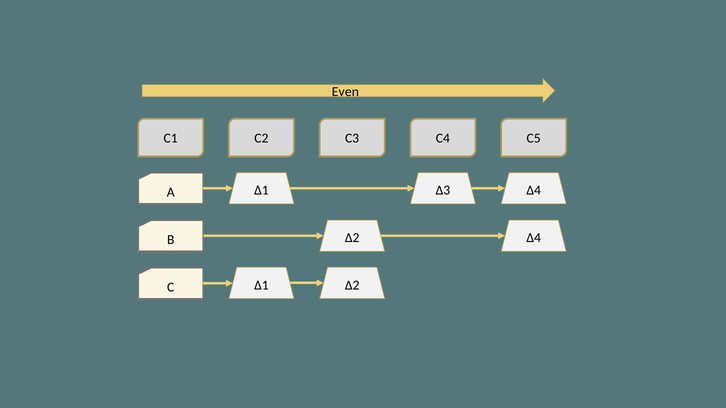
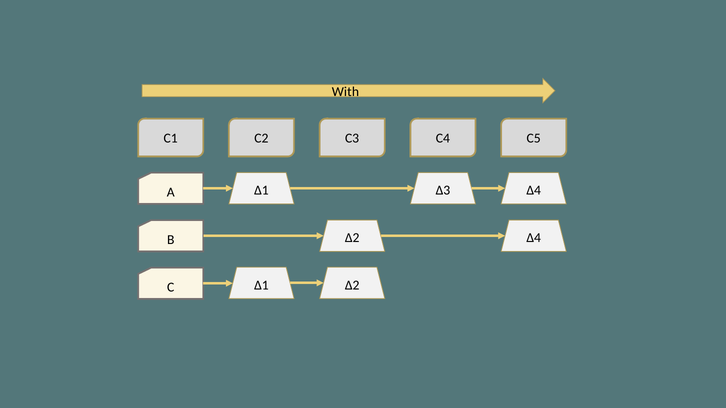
Even: Even -> With
